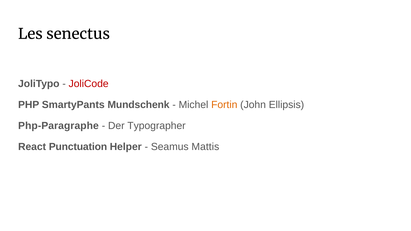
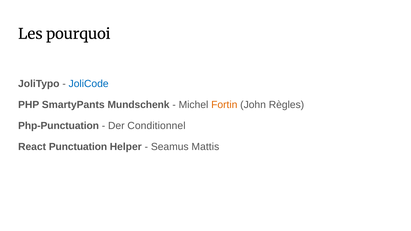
senectus: senectus -> pourquoi
JoliCode colour: red -> blue
Ellipsis: Ellipsis -> Règles
Php-Paragraphe: Php-Paragraphe -> Php-Punctuation
Typographer: Typographer -> Conditionnel
